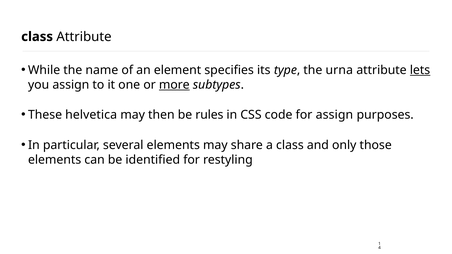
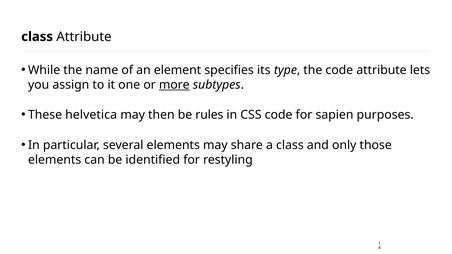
the urna: urna -> code
lets underline: present -> none
for assign: assign -> sapien
